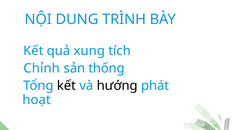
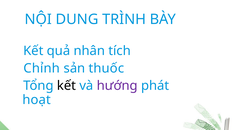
xung: xung -> nhân
thống: thống -> thuốc
hướng colour: black -> purple
